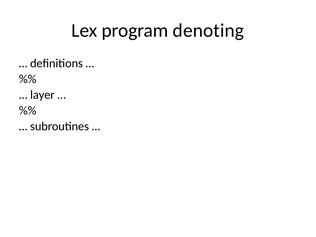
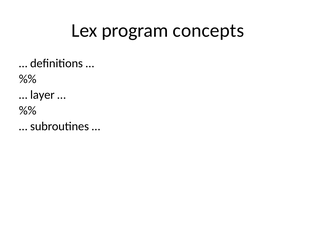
denoting: denoting -> concepts
